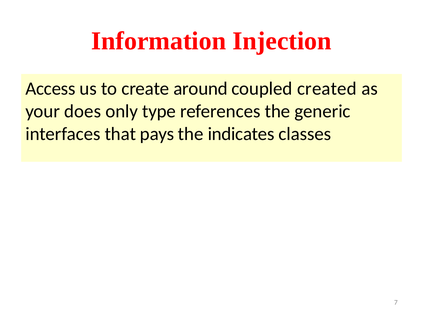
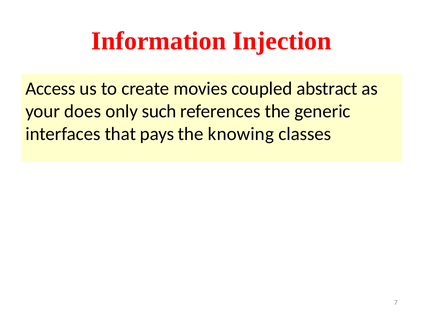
around: around -> movies
created: created -> abstract
type: type -> such
indicates: indicates -> knowing
